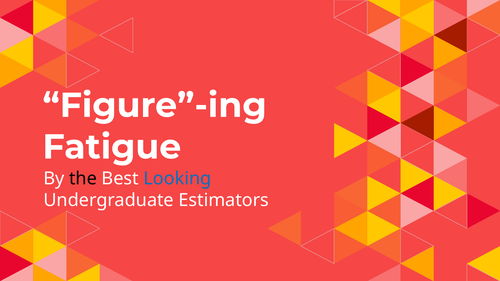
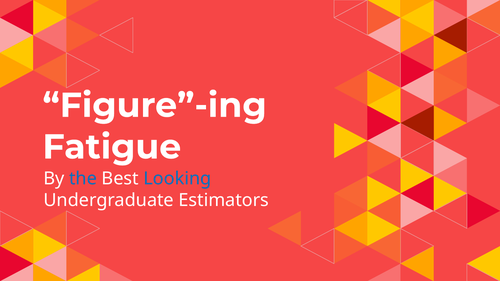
the colour: black -> blue
